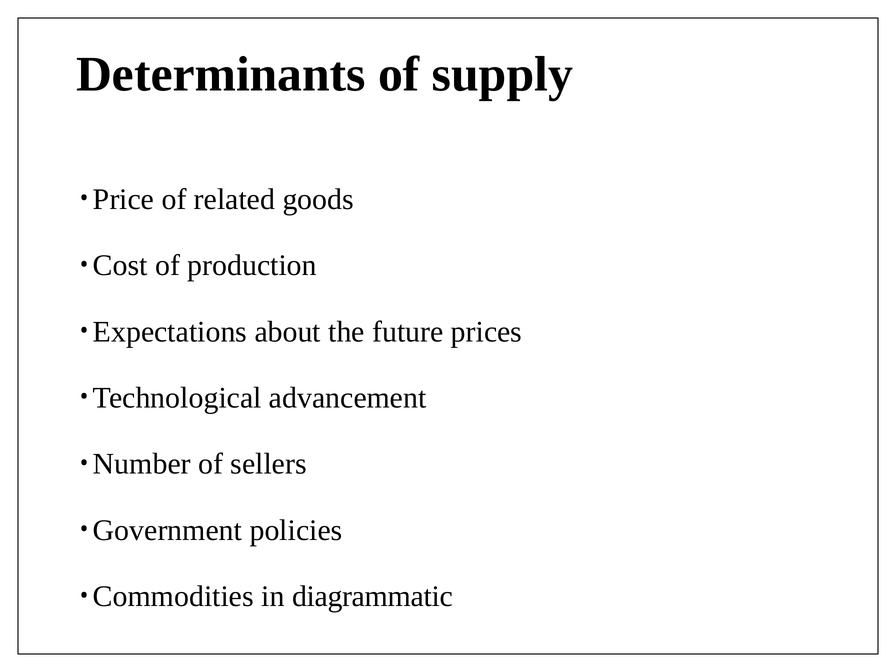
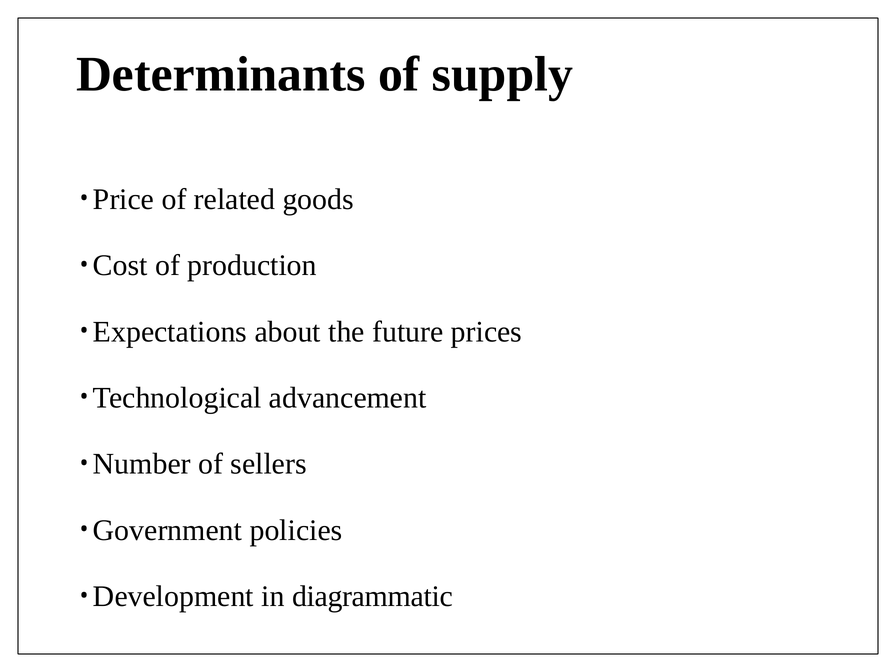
Commodities: Commodities -> Development
